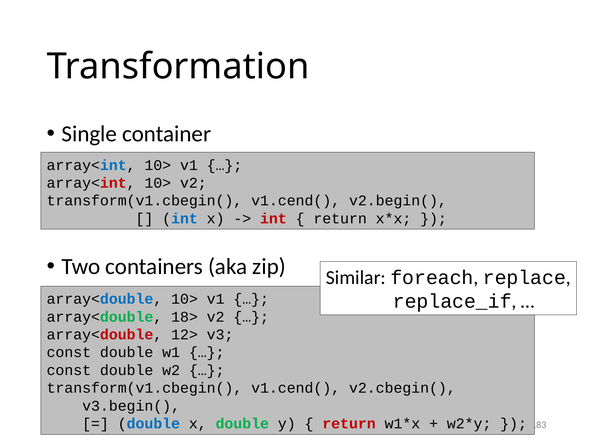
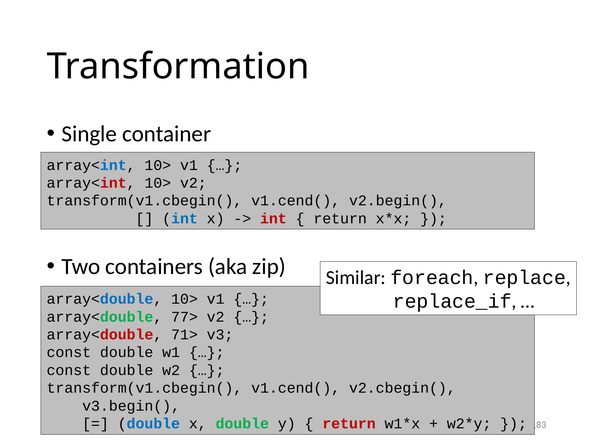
18>: 18> -> 77>
12>: 12> -> 71>
